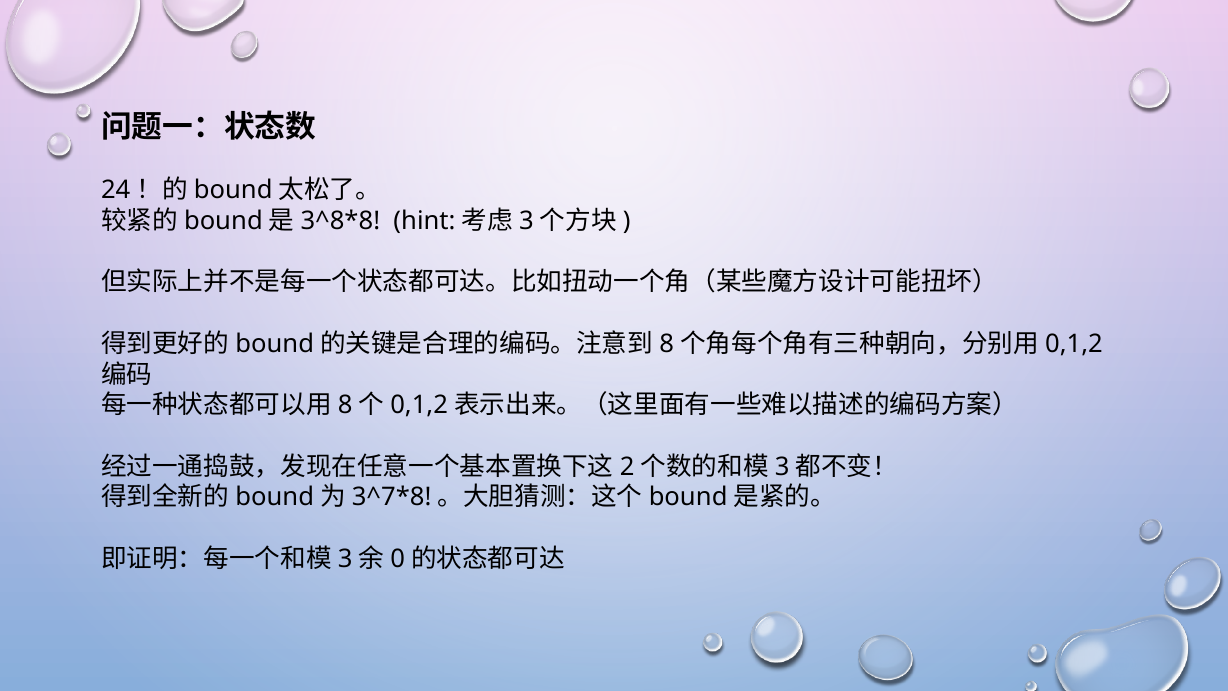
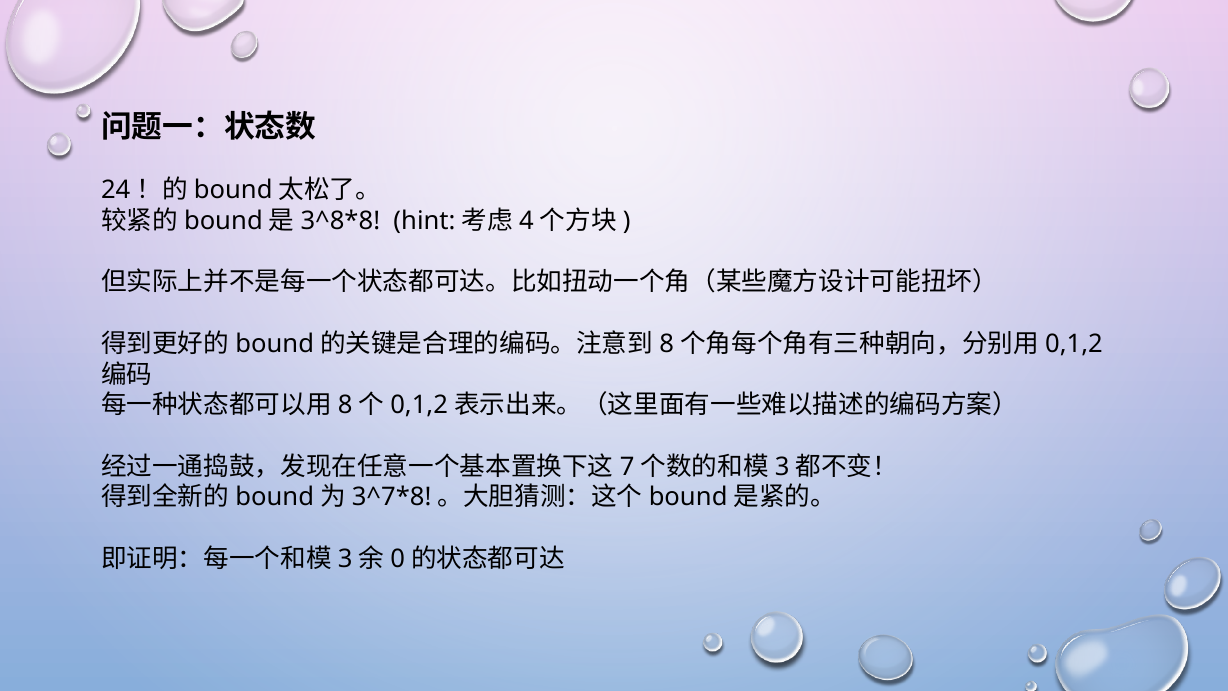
3 at (526, 221): 3 -> 4
2: 2 -> 7
